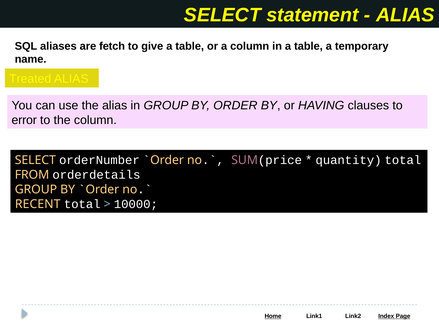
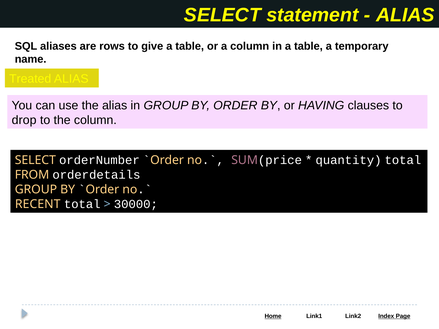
fetch: fetch -> rows
error: error -> drop
10000: 10000 -> 30000
